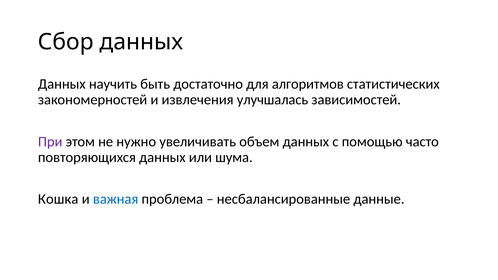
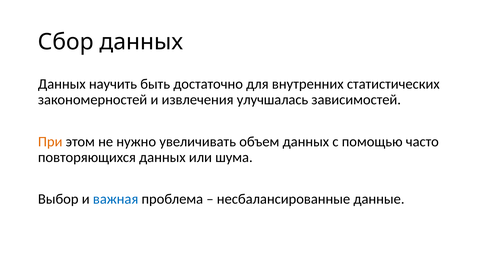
алгоритмов: алгоритмов -> внутренних
При colour: purple -> orange
Кошка: Кошка -> Выбор
